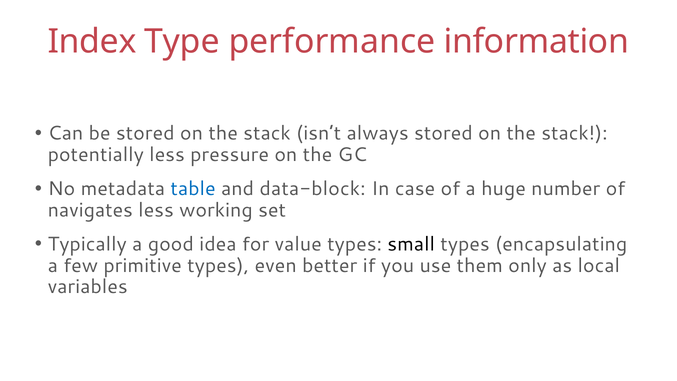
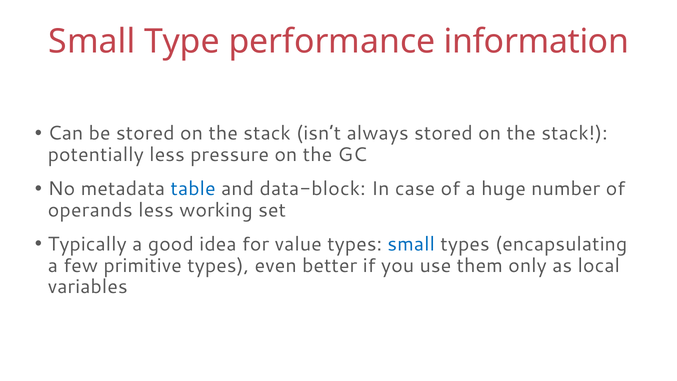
Index at (92, 42): Index -> Small
navigates: navigates -> operands
small at (411, 244) colour: black -> blue
